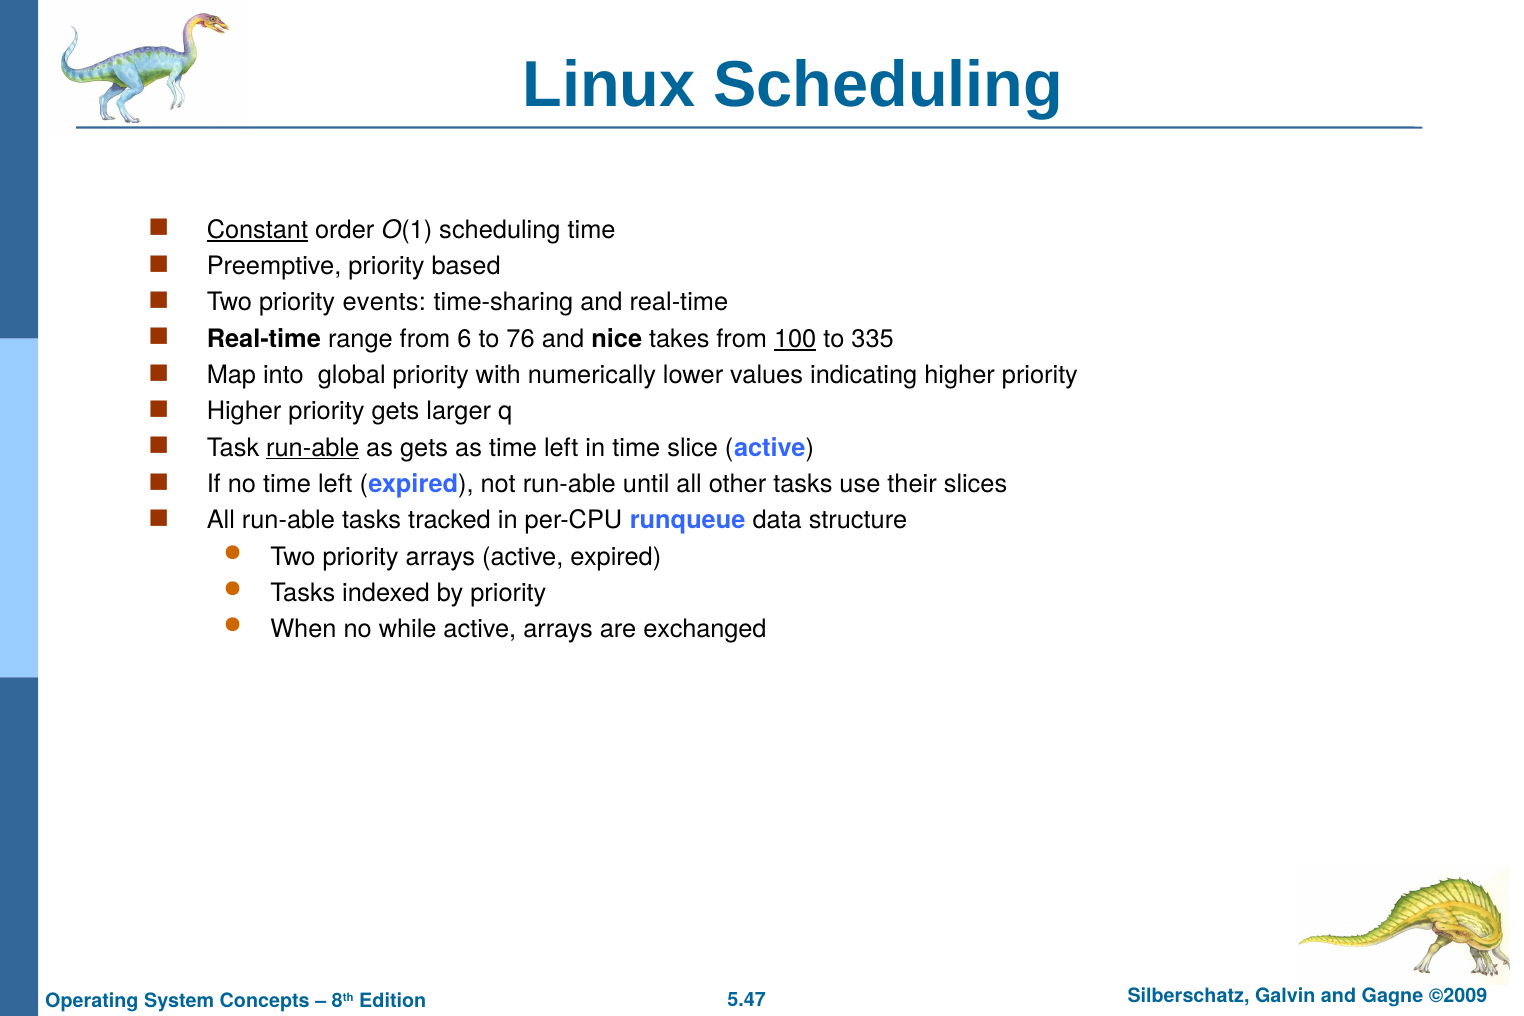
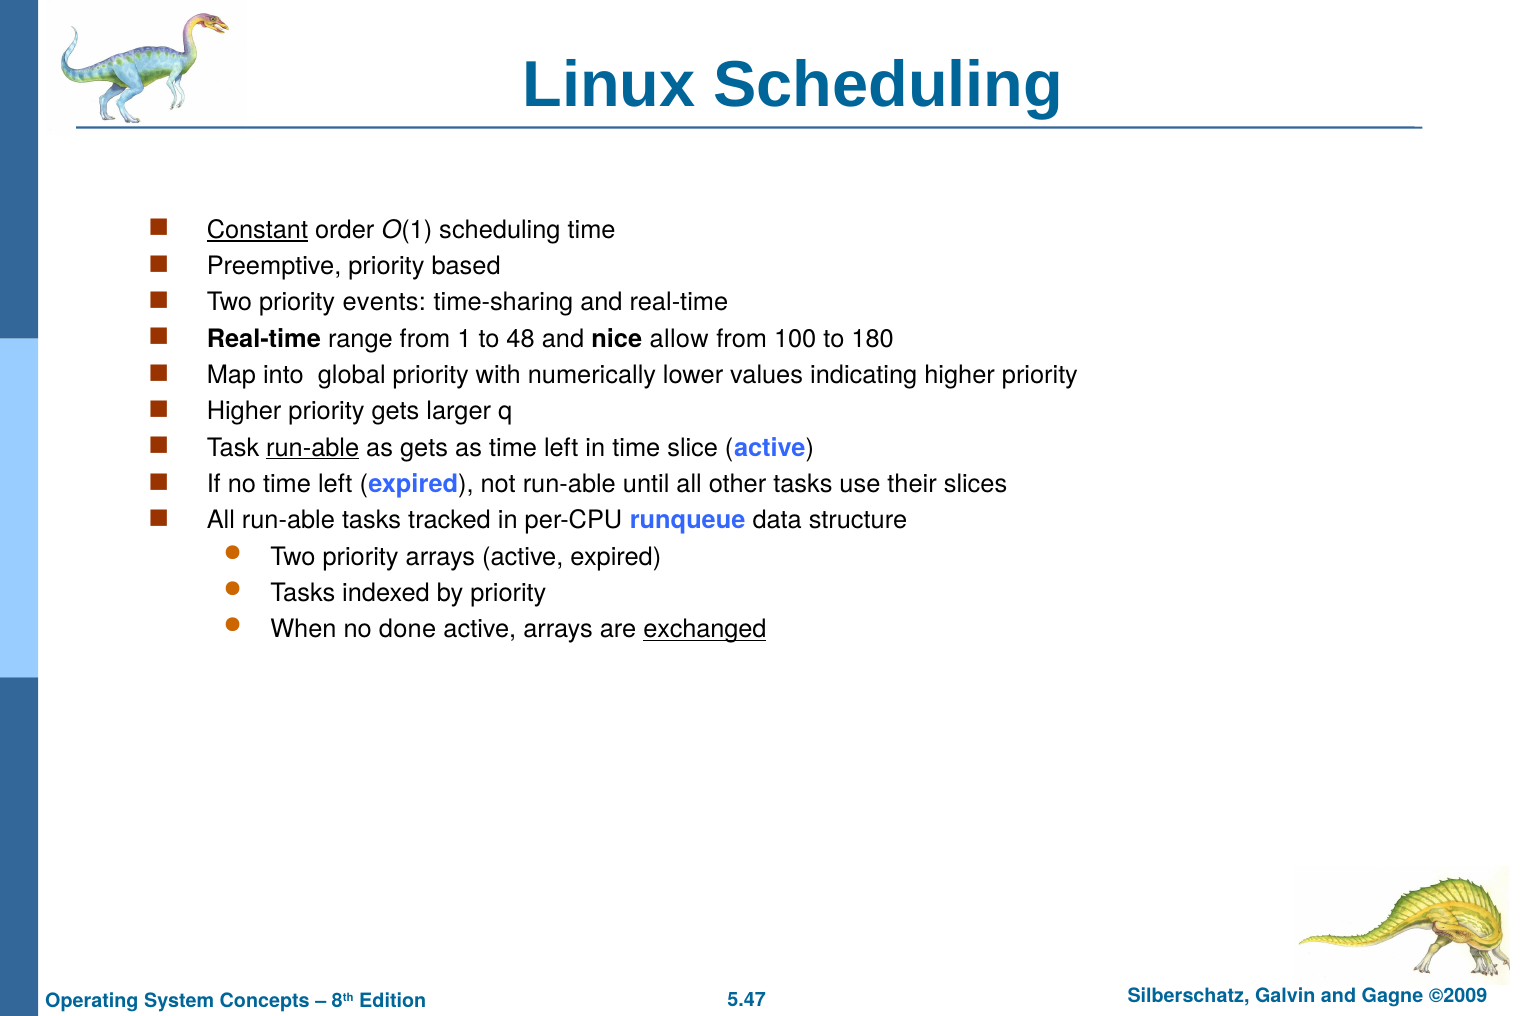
6: 6 -> 1
76: 76 -> 48
takes: takes -> allow
100 underline: present -> none
335: 335 -> 180
while: while -> done
exchanged underline: none -> present
